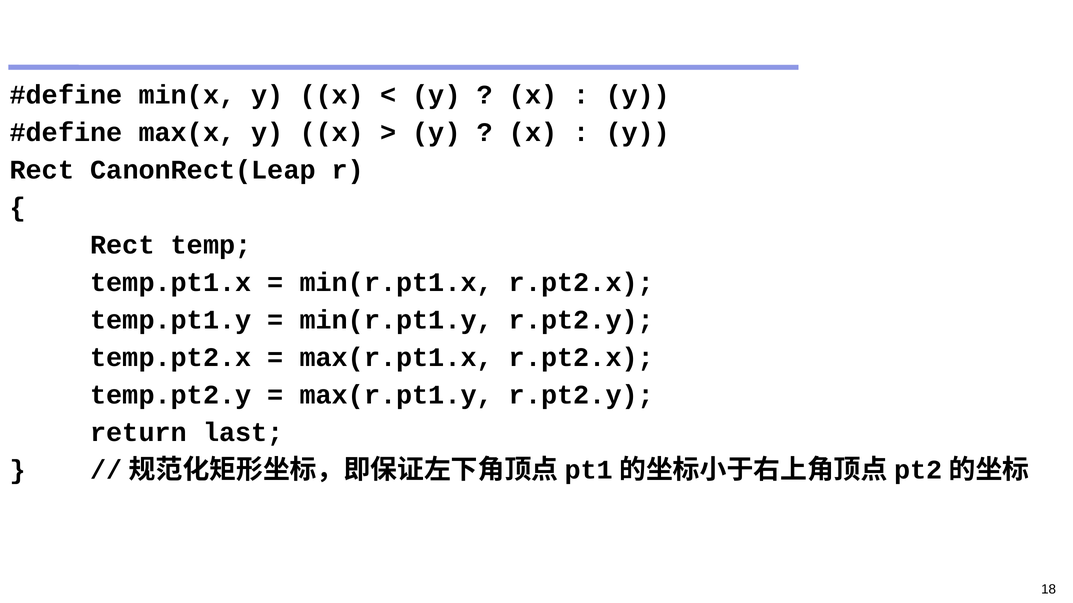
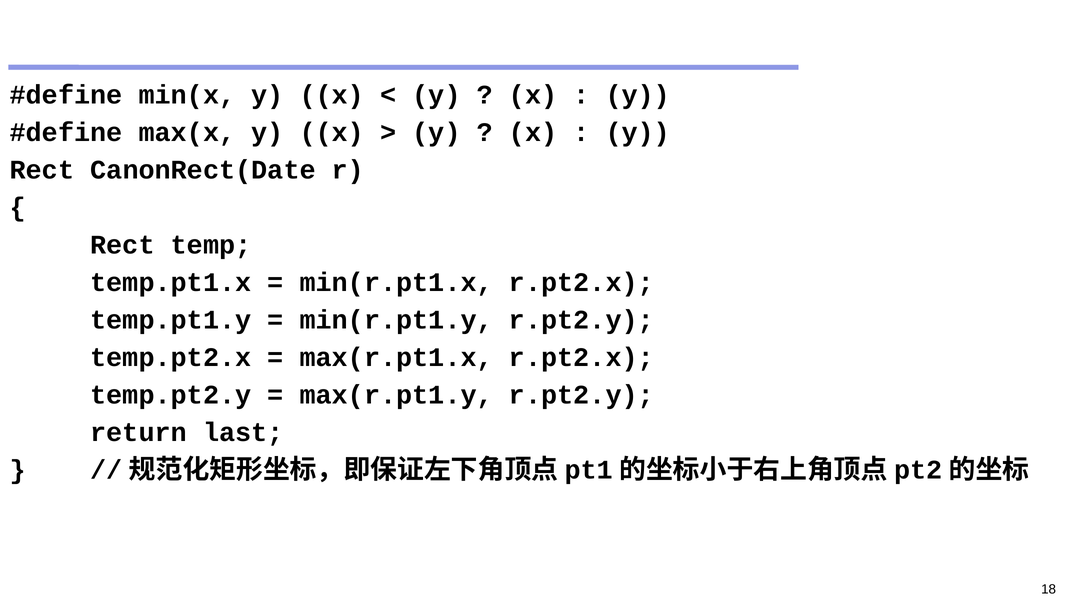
CanonRect(Leap: CanonRect(Leap -> CanonRect(Date
